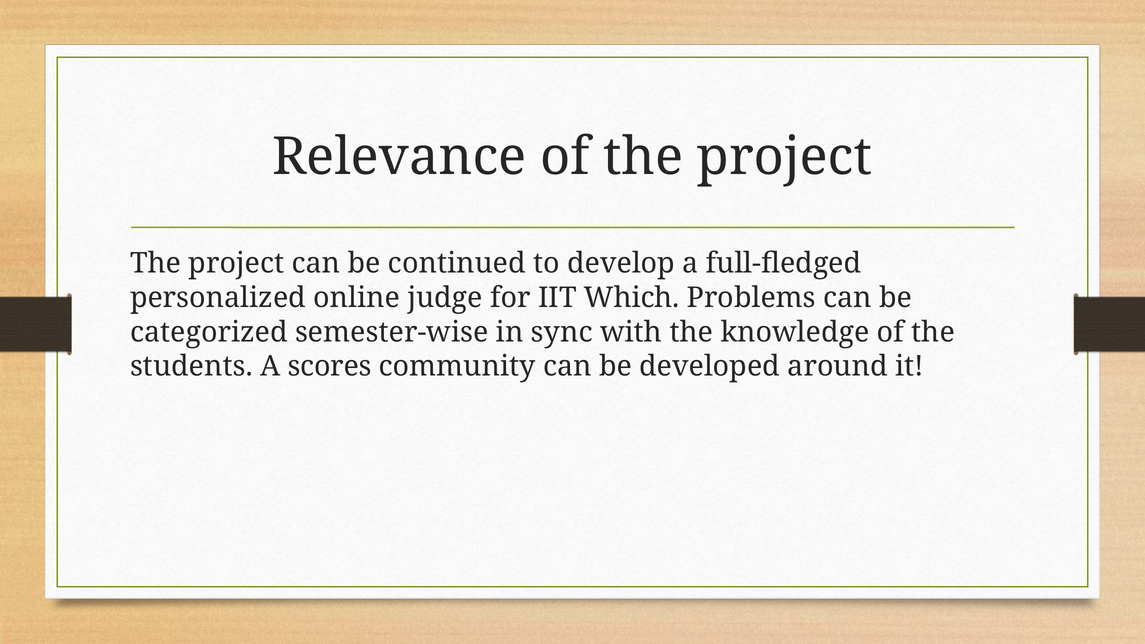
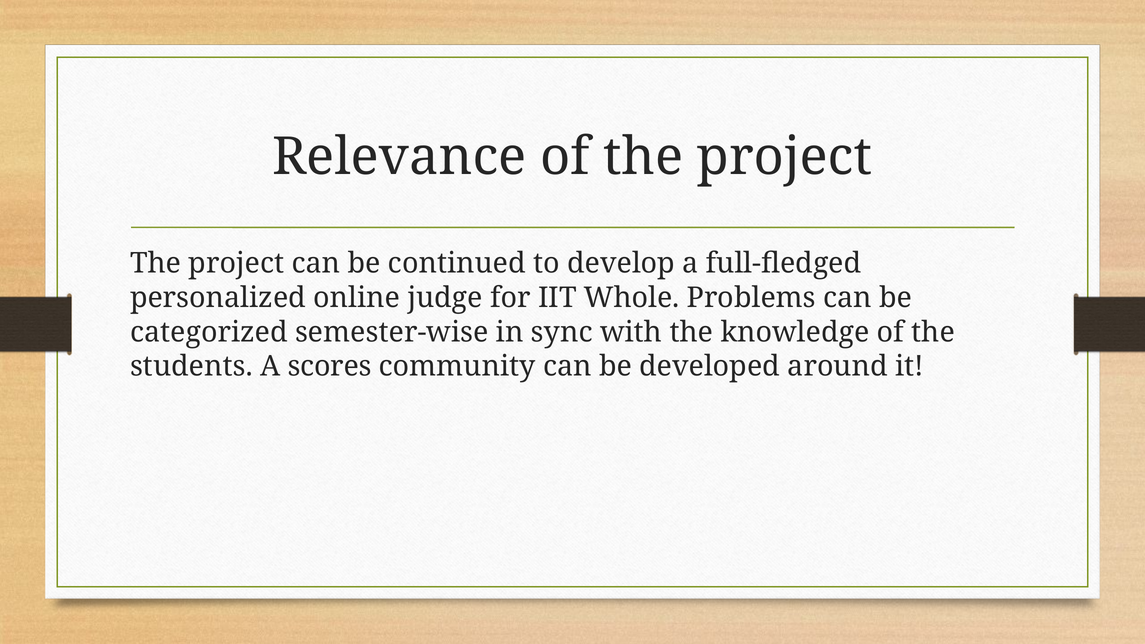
Which: Which -> Whole
